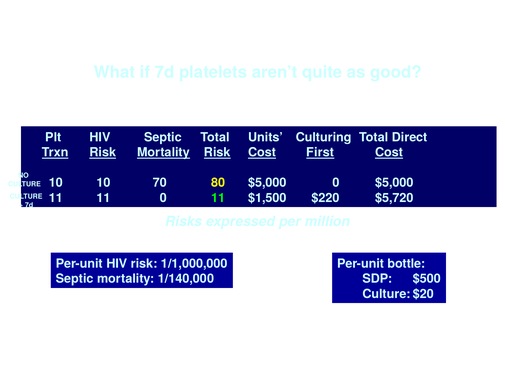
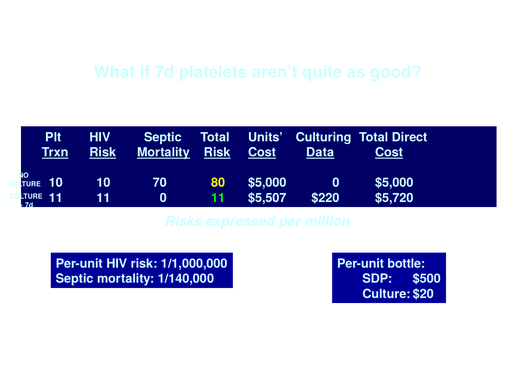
First: First -> Data
$1,500: $1,500 -> $5,507
